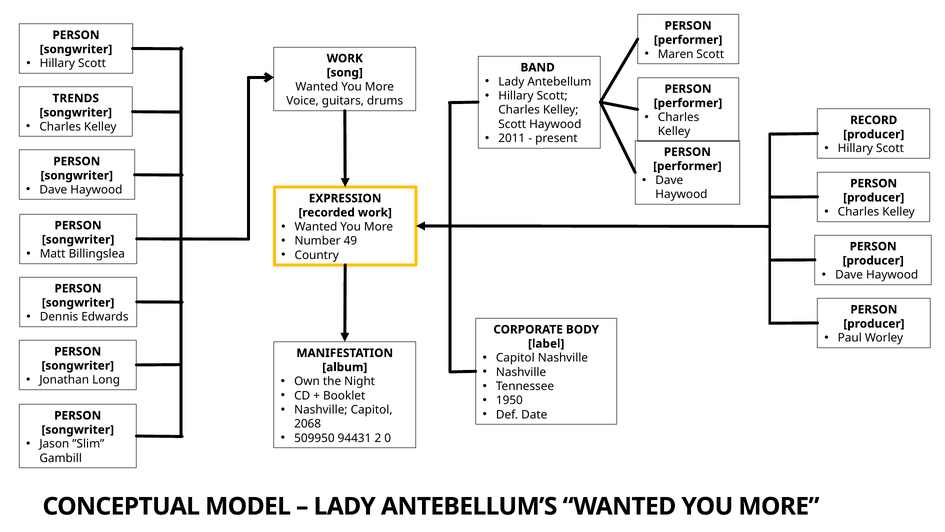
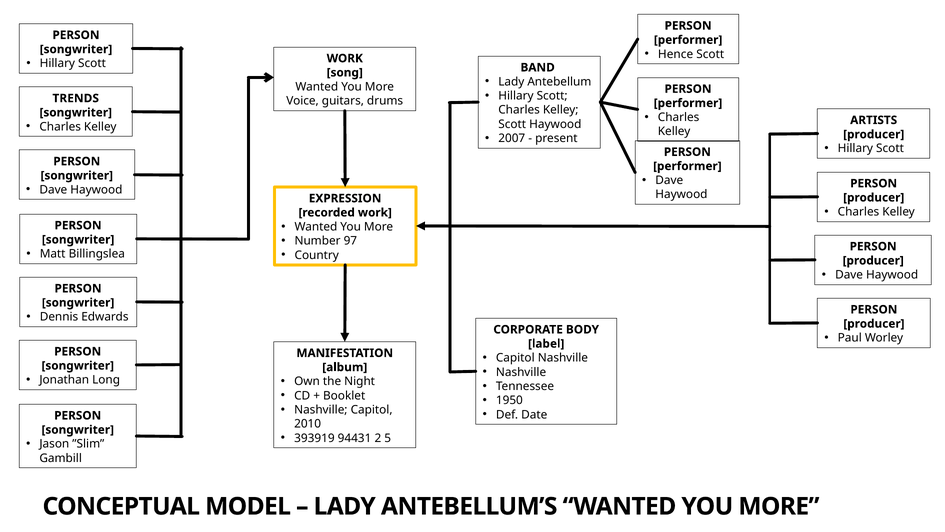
Maren: Maren -> Hence
RECORD: RECORD -> ARTISTS
2011: 2011 -> 2007
49: 49 -> 97
2068: 2068 -> 2010
509950: 509950 -> 393919
0: 0 -> 5
